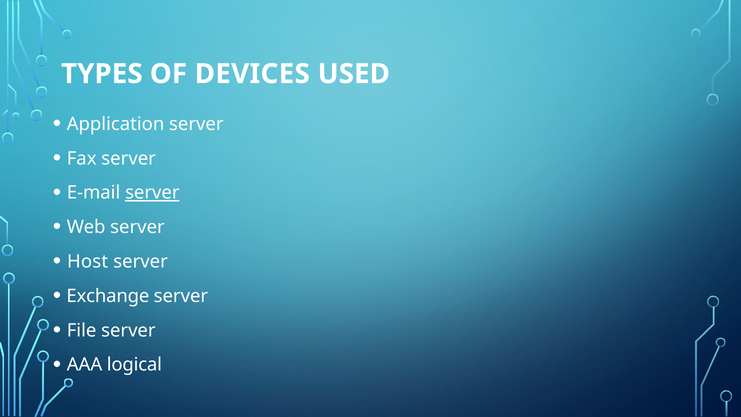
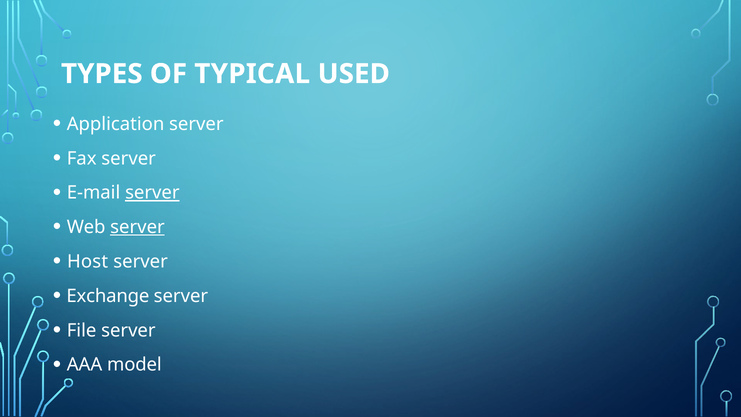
DEVICES: DEVICES -> TYPICAL
server at (137, 227) underline: none -> present
logical: logical -> model
